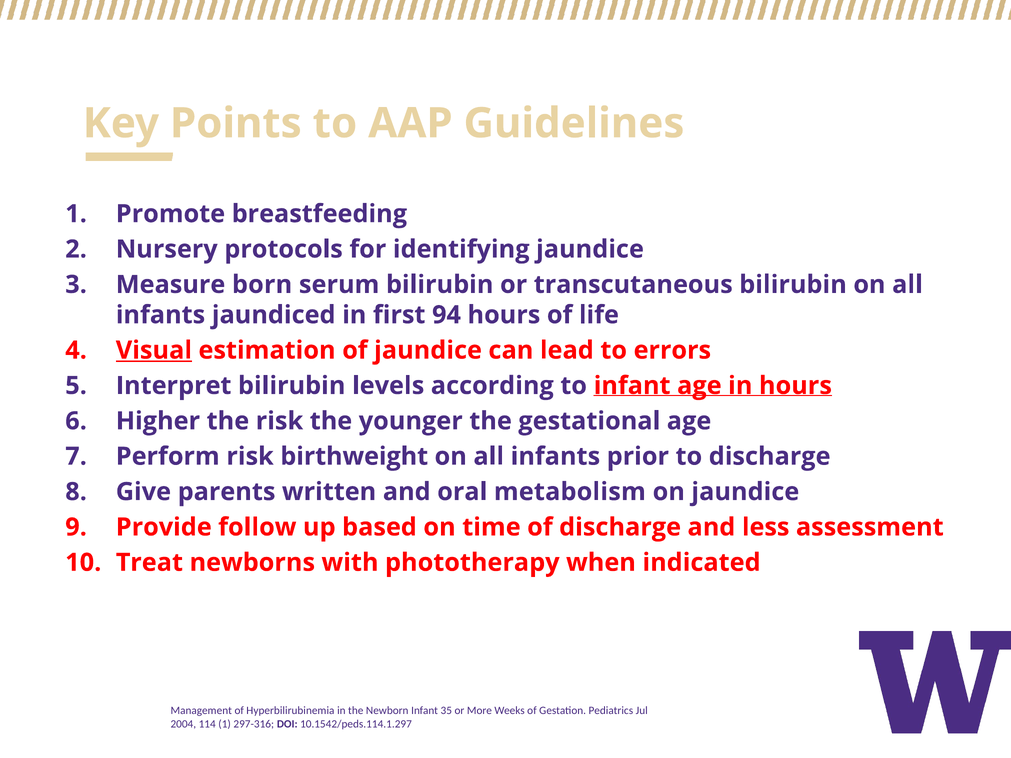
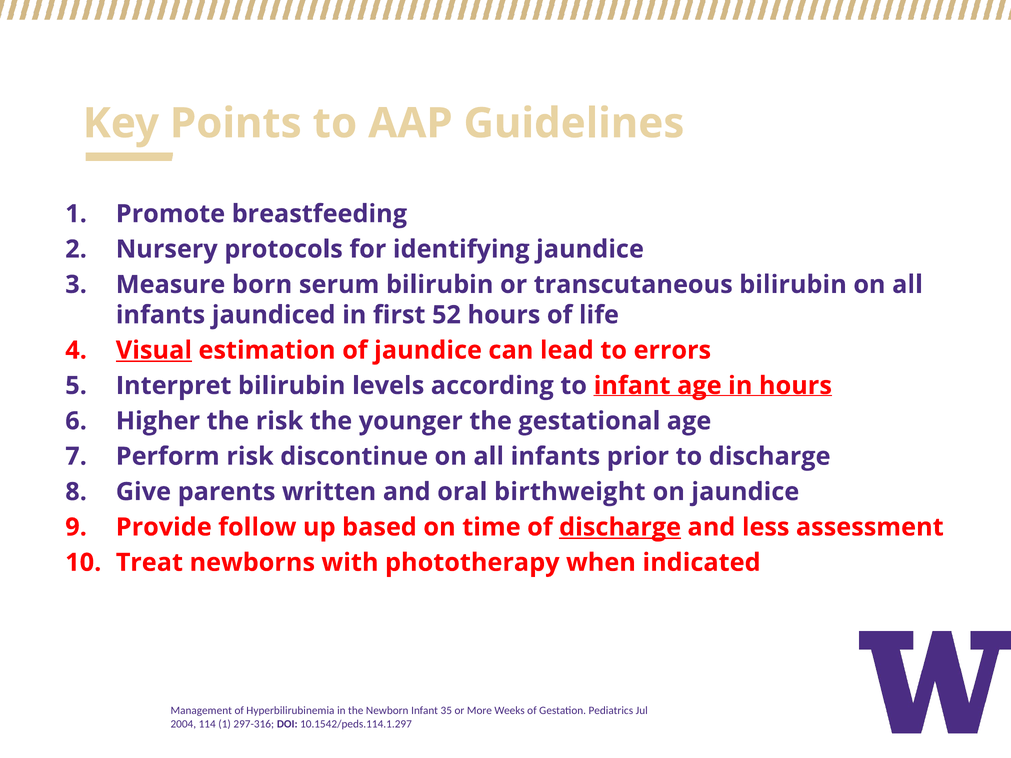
94: 94 -> 52
birthweight: birthweight -> discontinue
metabolism: metabolism -> birthweight
discharge at (620, 527) underline: none -> present
